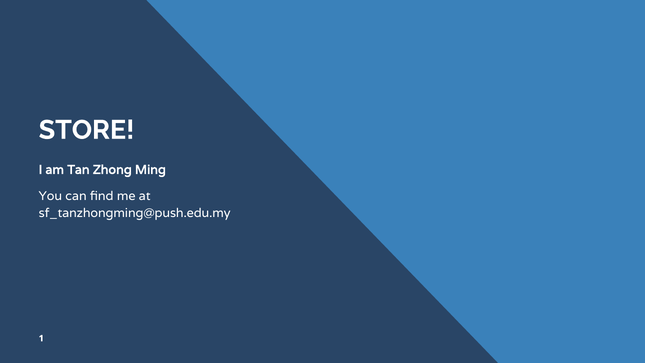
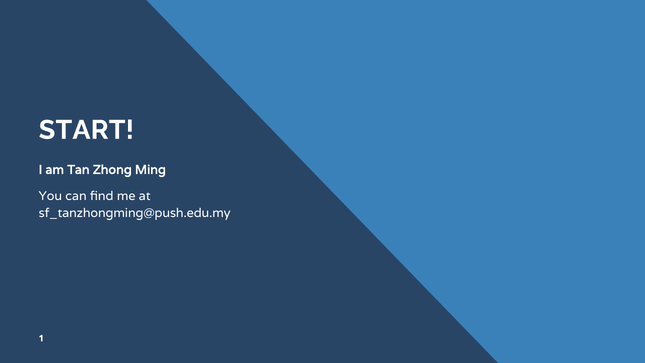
STORE: STORE -> START
